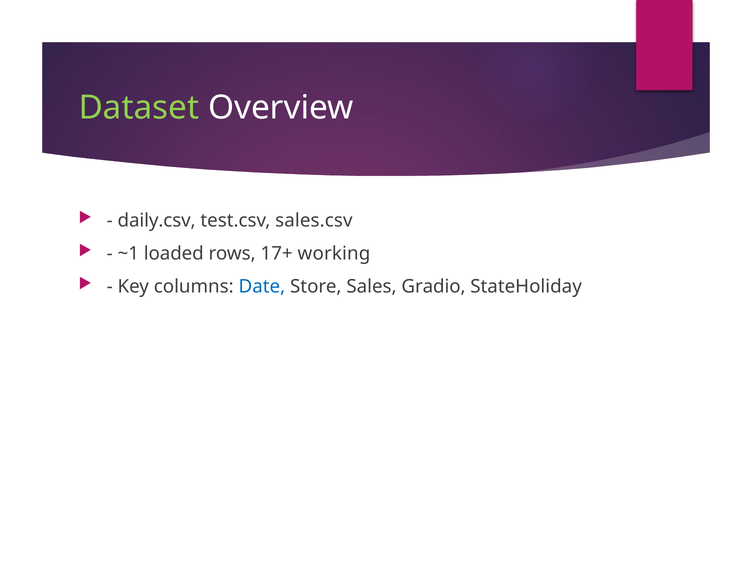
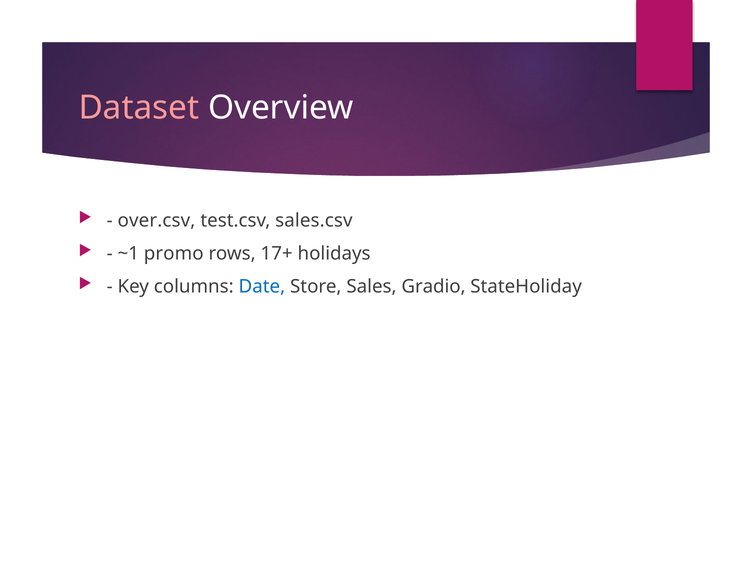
Dataset colour: light green -> pink
daily.csv: daily.csv -> over.csv
loaded: loaded -> promo
working: working -> holidays
